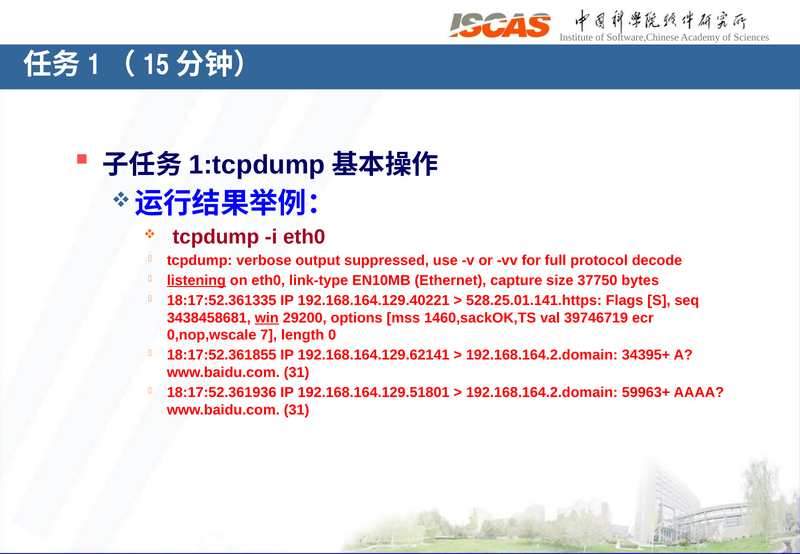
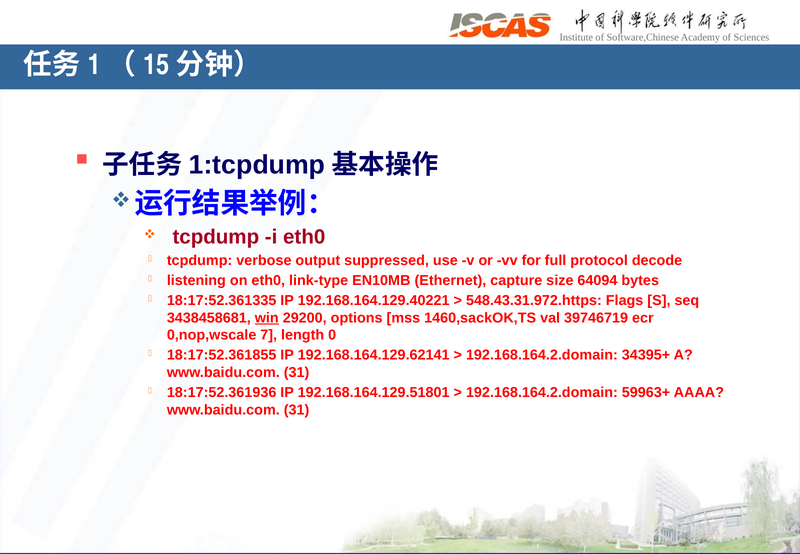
listening underline: present -> none
37750: 37750 -> 64094
528.25.01.141.https: 528.25.01.141.https -> 548.43.31.972.https
